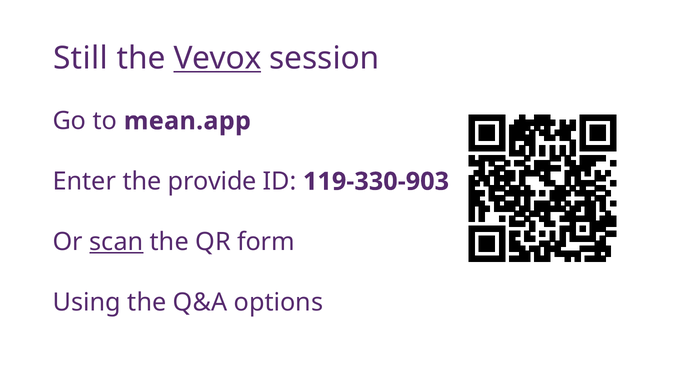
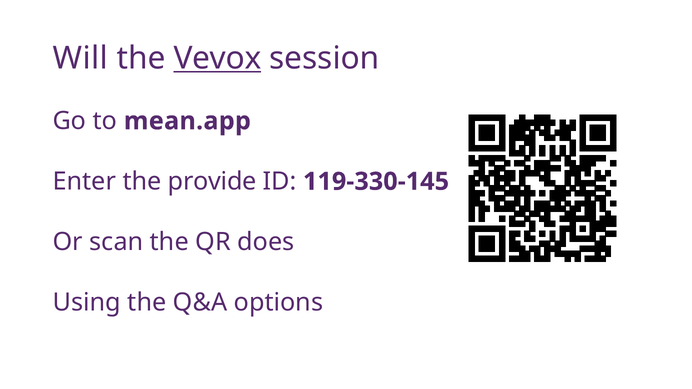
Still: Still -> Will
119-330-903: 119-330-903 -> 119-330-145
scan underline: present -> none
form: form -> does
